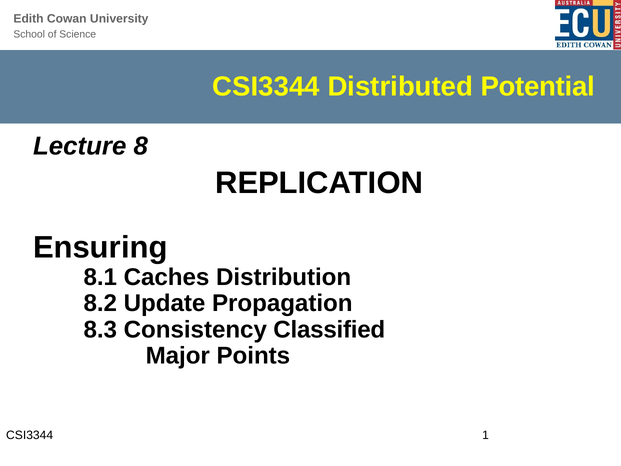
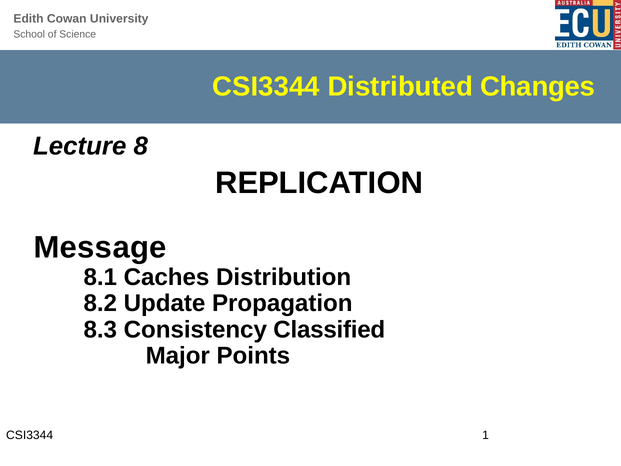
Potential: Potential -> Changes
Ensuring: Ensuring -> Message
